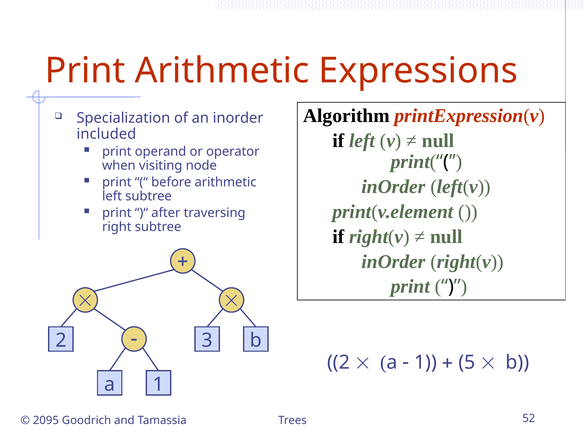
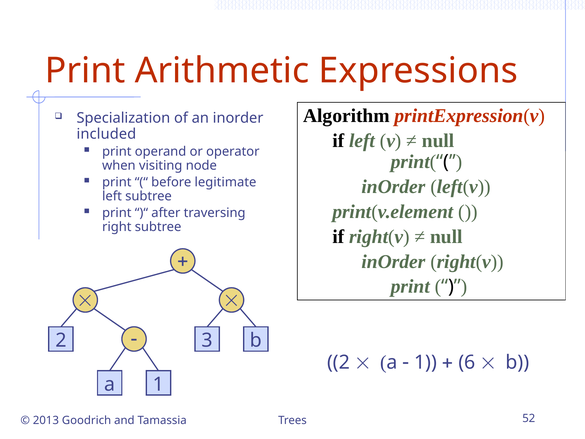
before arithmetic: arithmetic -> legitimate
5: 5 -> 6
2095: 2095 -> 2013
